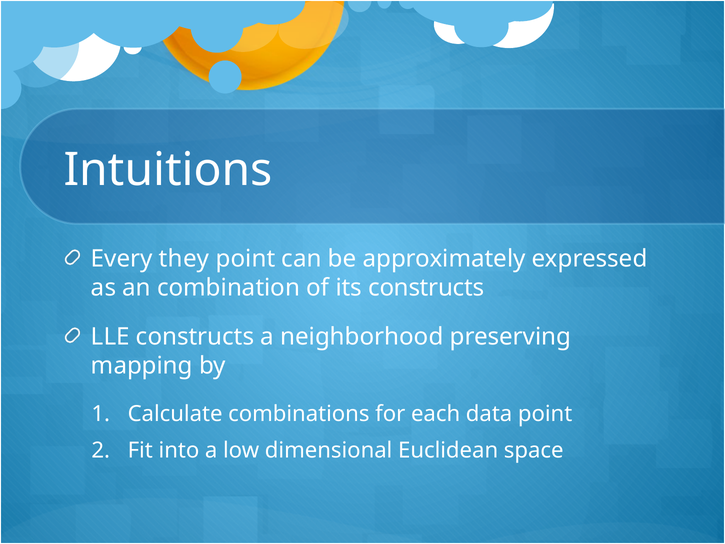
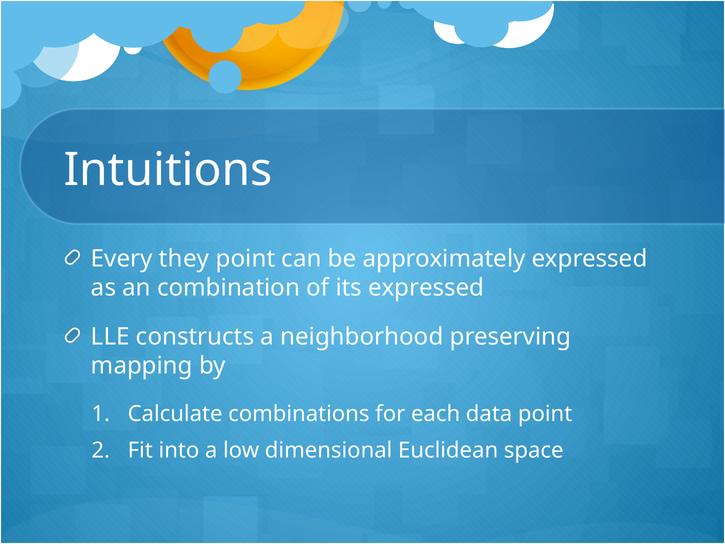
its constructs: constructs -> expressed
